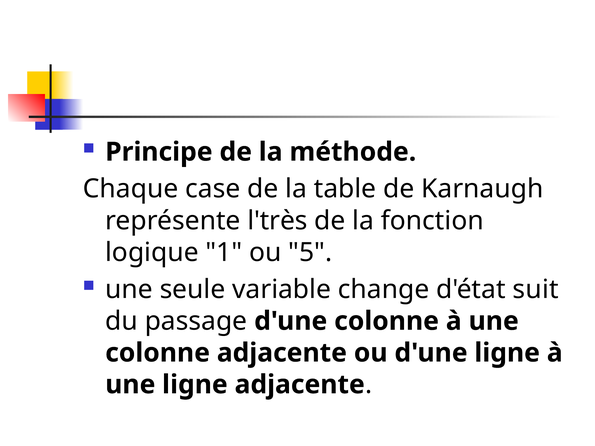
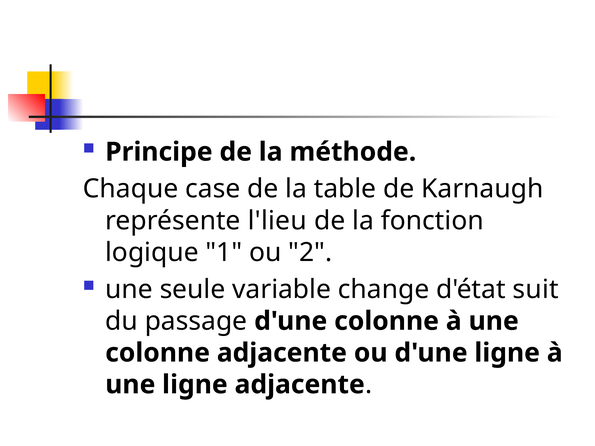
l'très: l'très -> l'lieu
5: 5 -> 2
